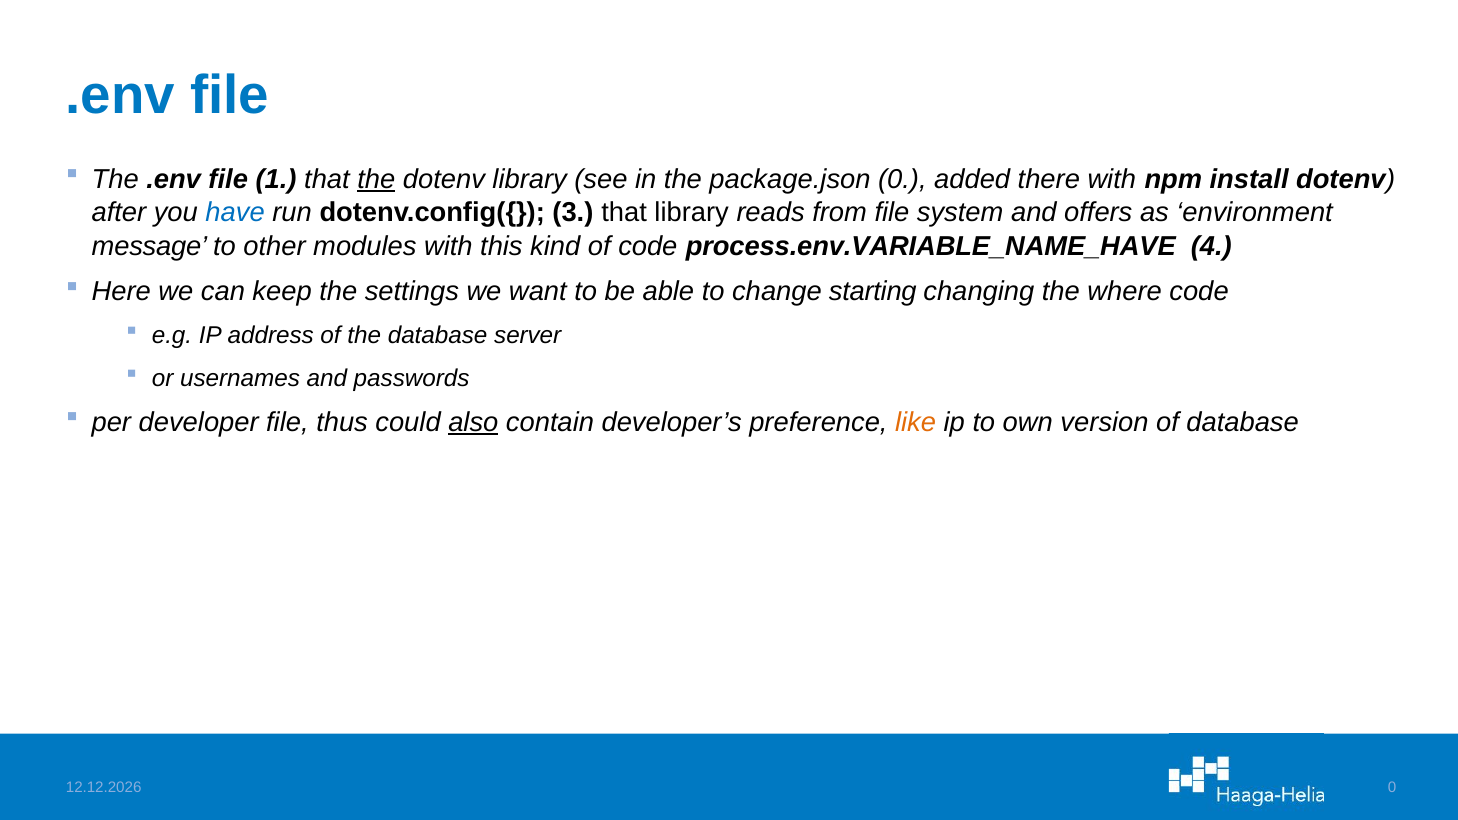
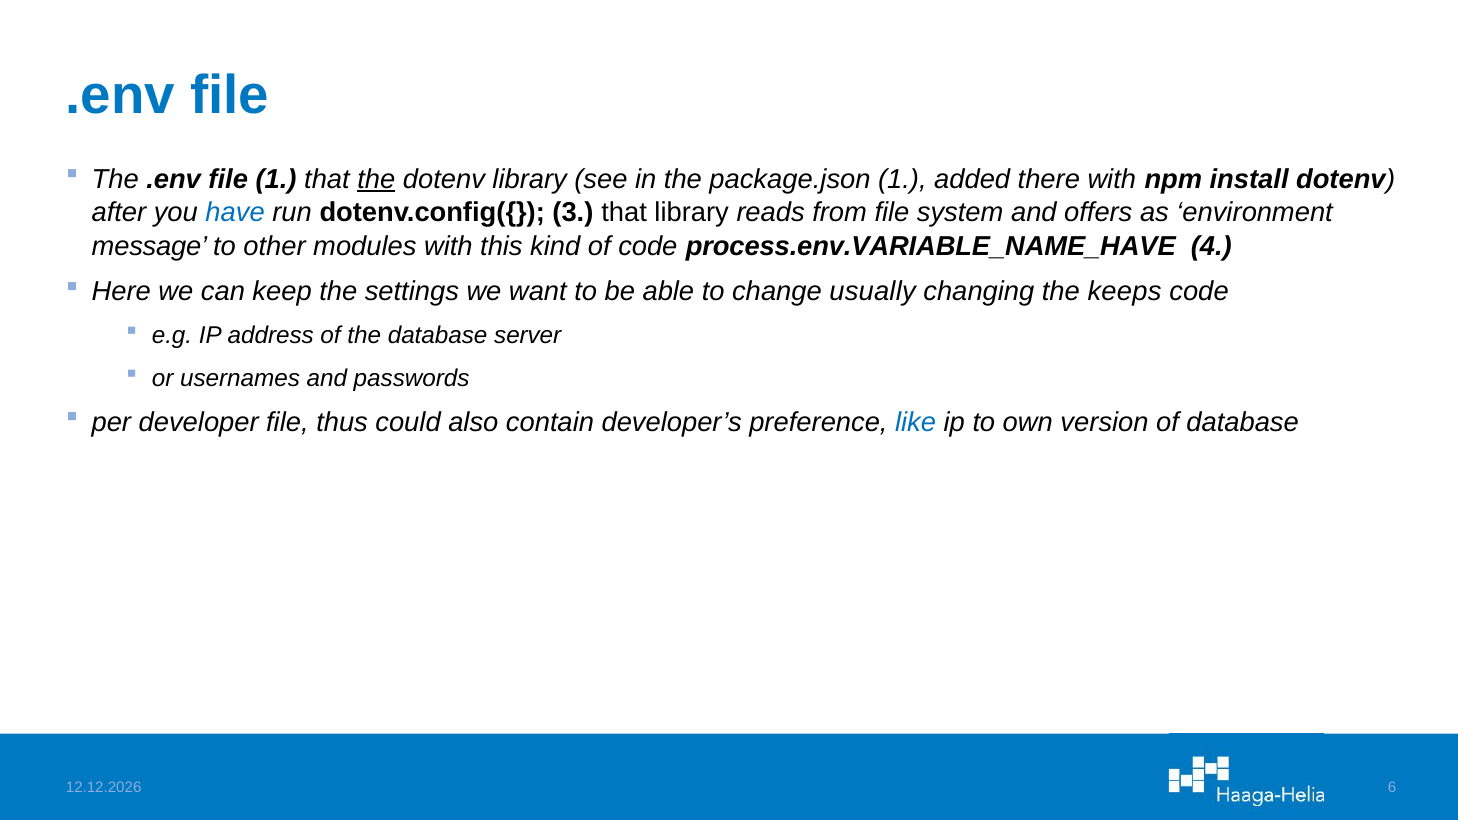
package.json 0: 0 -> 1
starting: starting -> usually
where: where -> keeps
also underline: present -> none
like colour: orange -> blue
0 at (1392, 788): 0 -> 6
